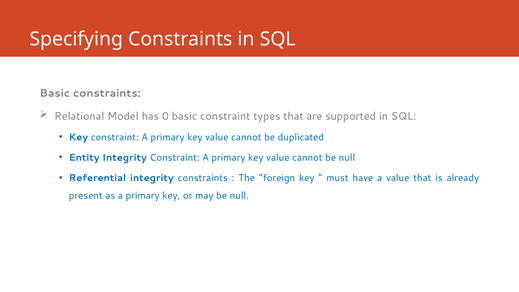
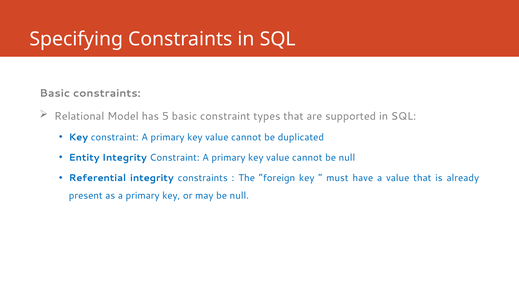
0: 0 -> 5
